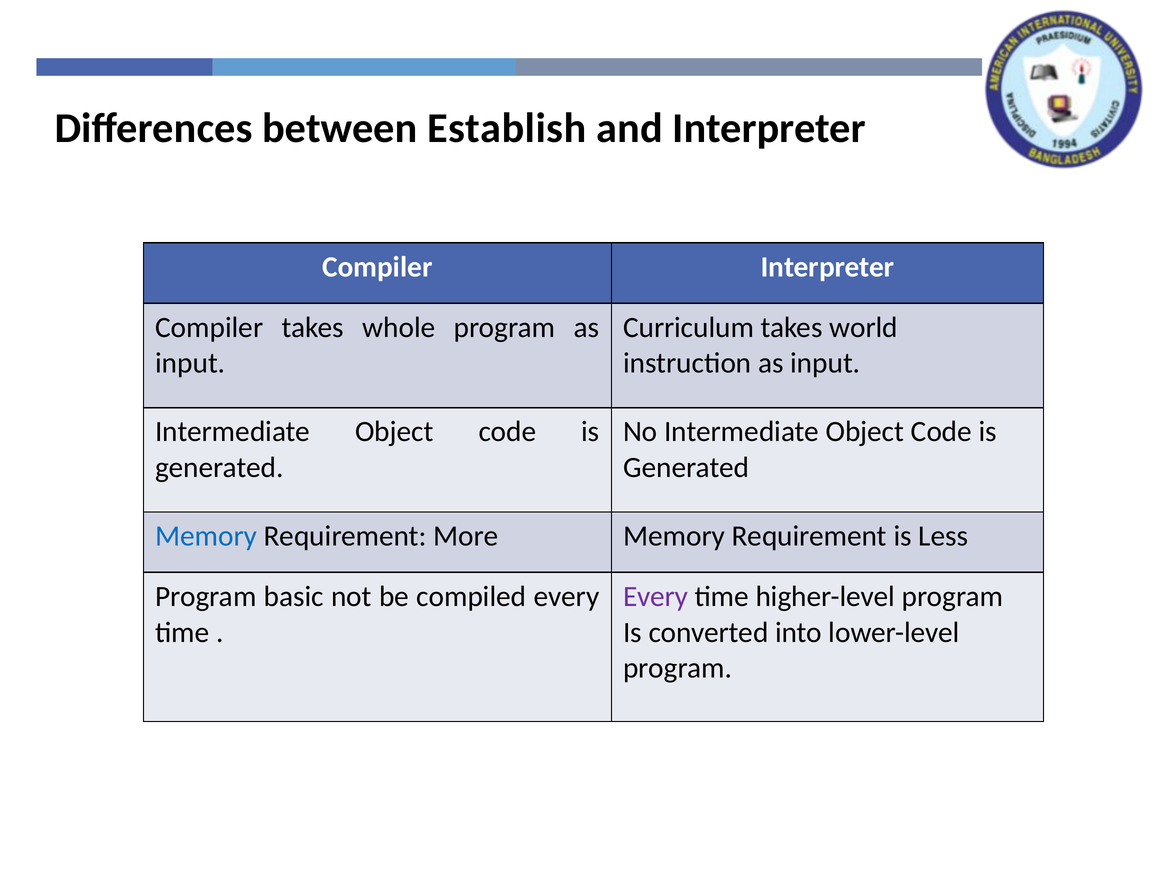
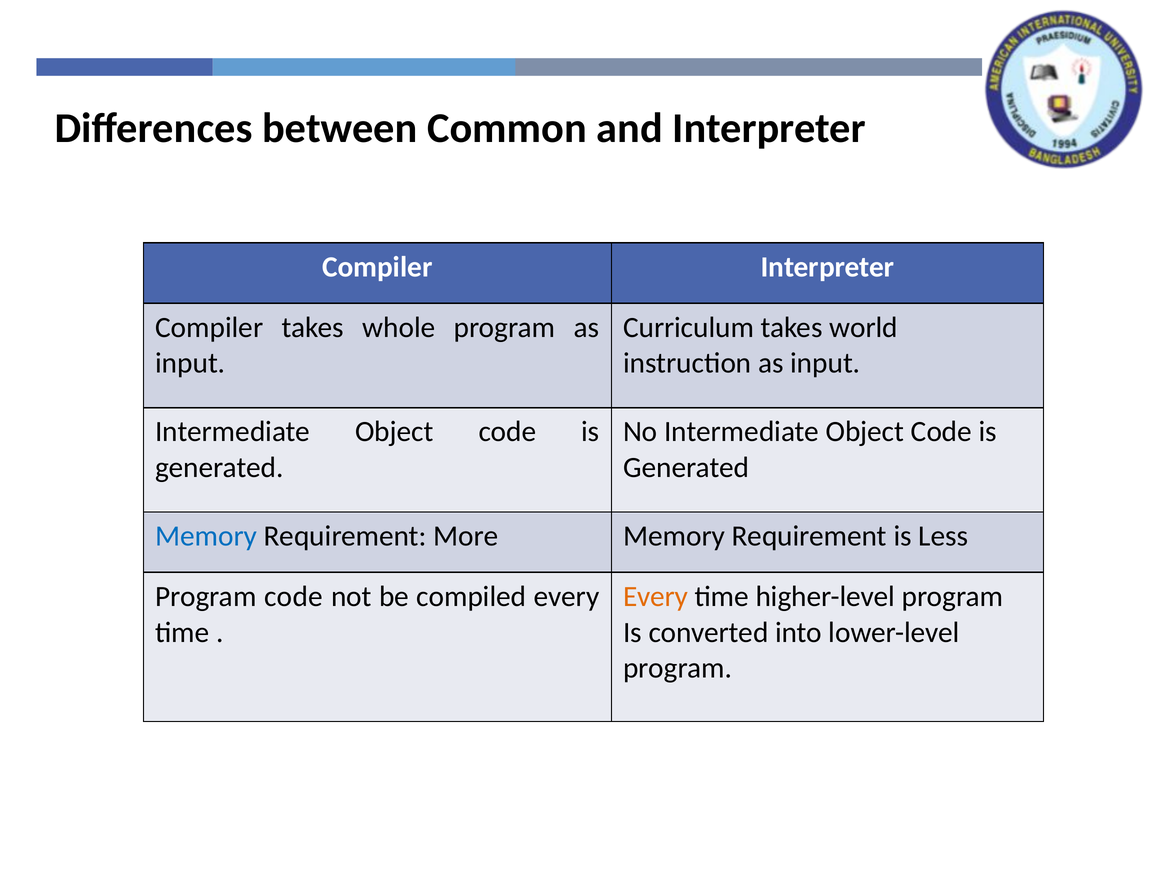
Establish: Establish -> Common
Program basic: basic -> code
Every at (656, 596) colour: purple -> orange
